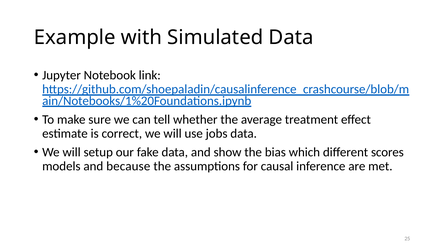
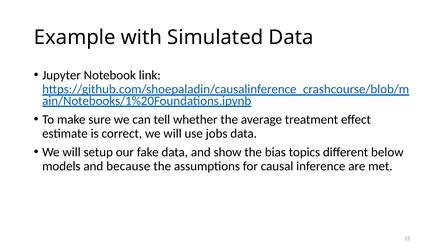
which: which -> topics
scores: scores -> below
